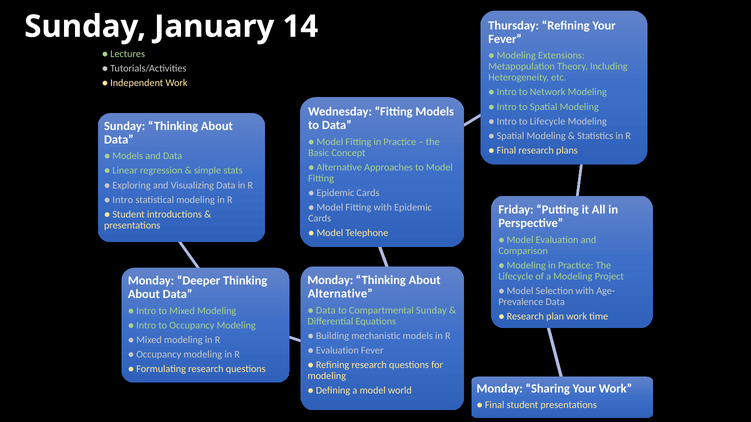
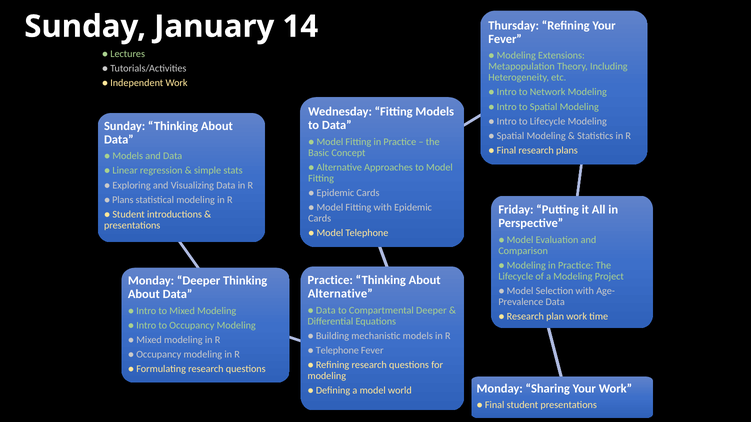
Intro at (123, 200): Intro -> Plans
Monday at (330, 280): Monday -> Practice
Compartmental Sunday: Sunday -> Deeper
Evaluation at (337, 351): Evaluation -> Telephone
